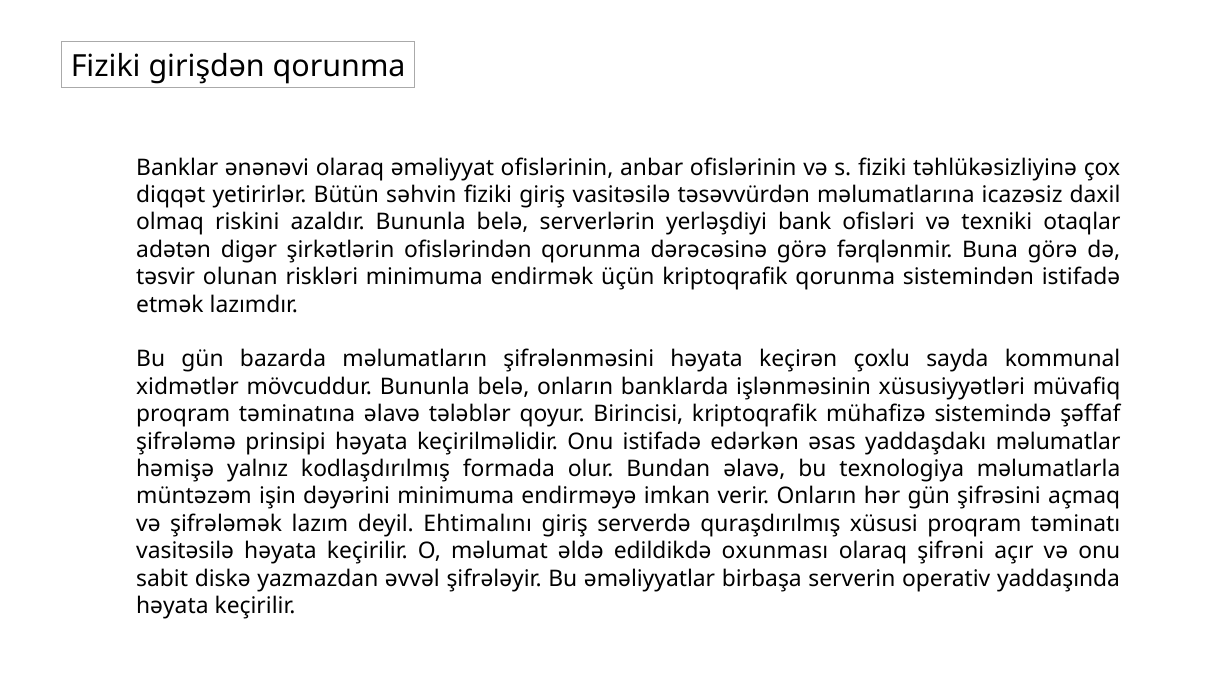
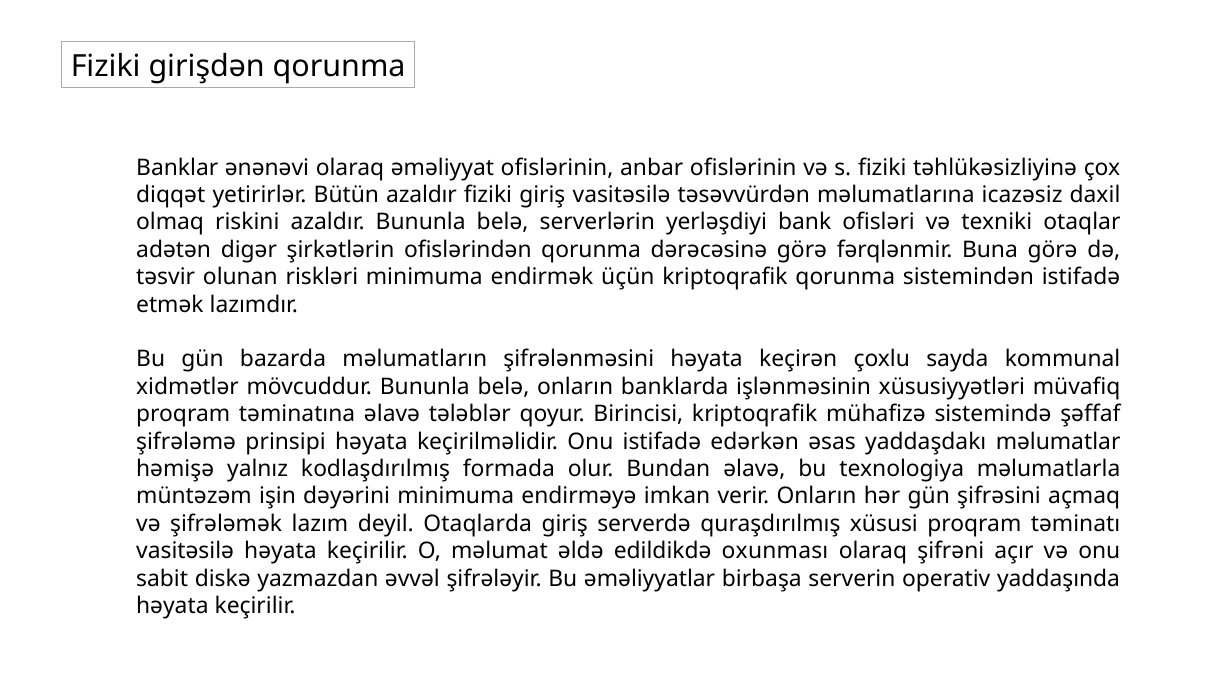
Bütün səhvin: səhvin -> azaldır
Ehtimalını: Ehtimalını -> Otaqlarda
